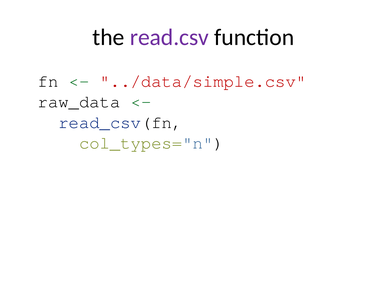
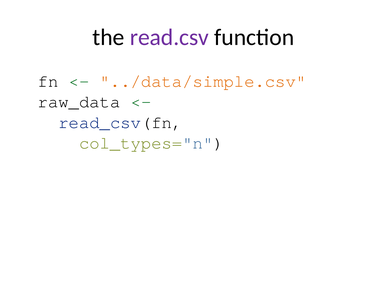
../data/simple.csv colour: red -> orange
